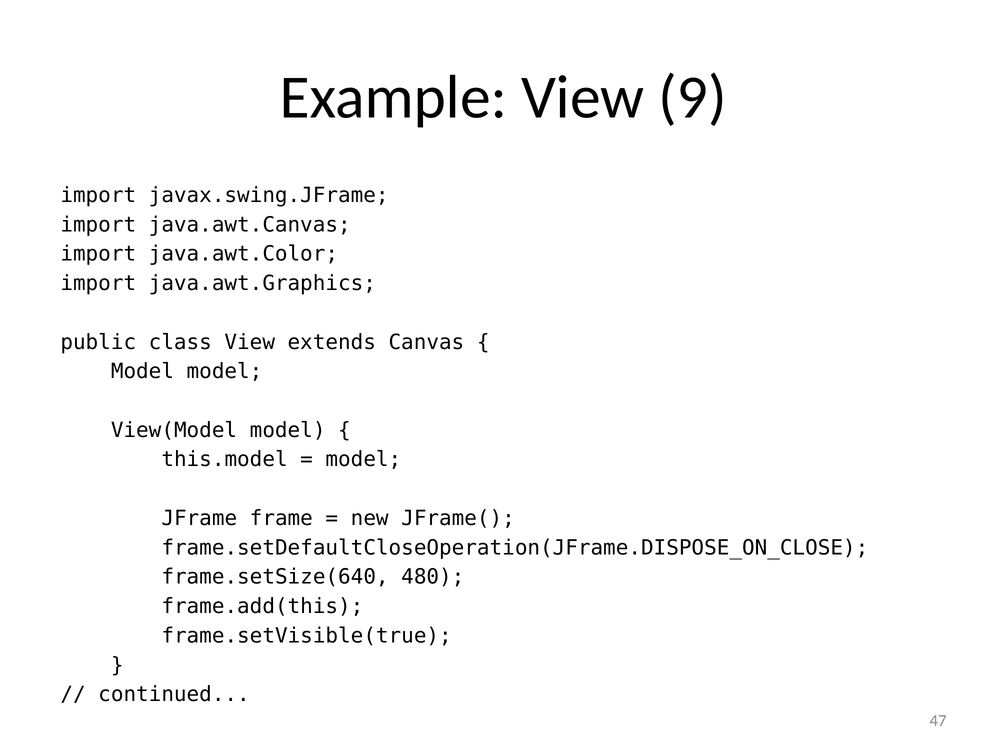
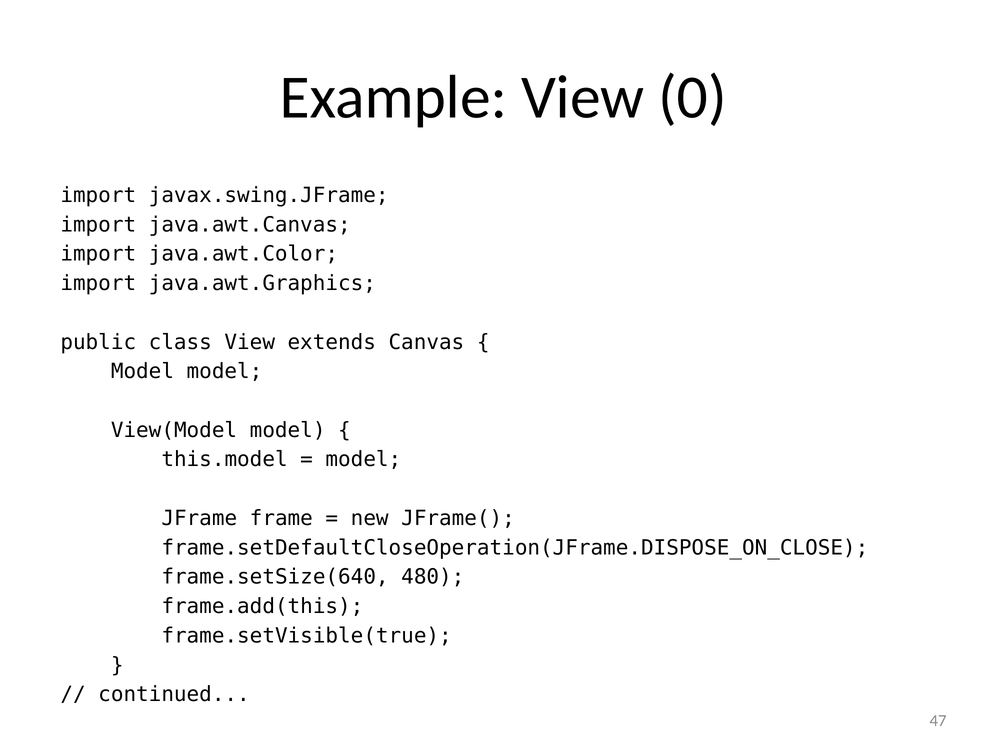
9: 9 -> 0
